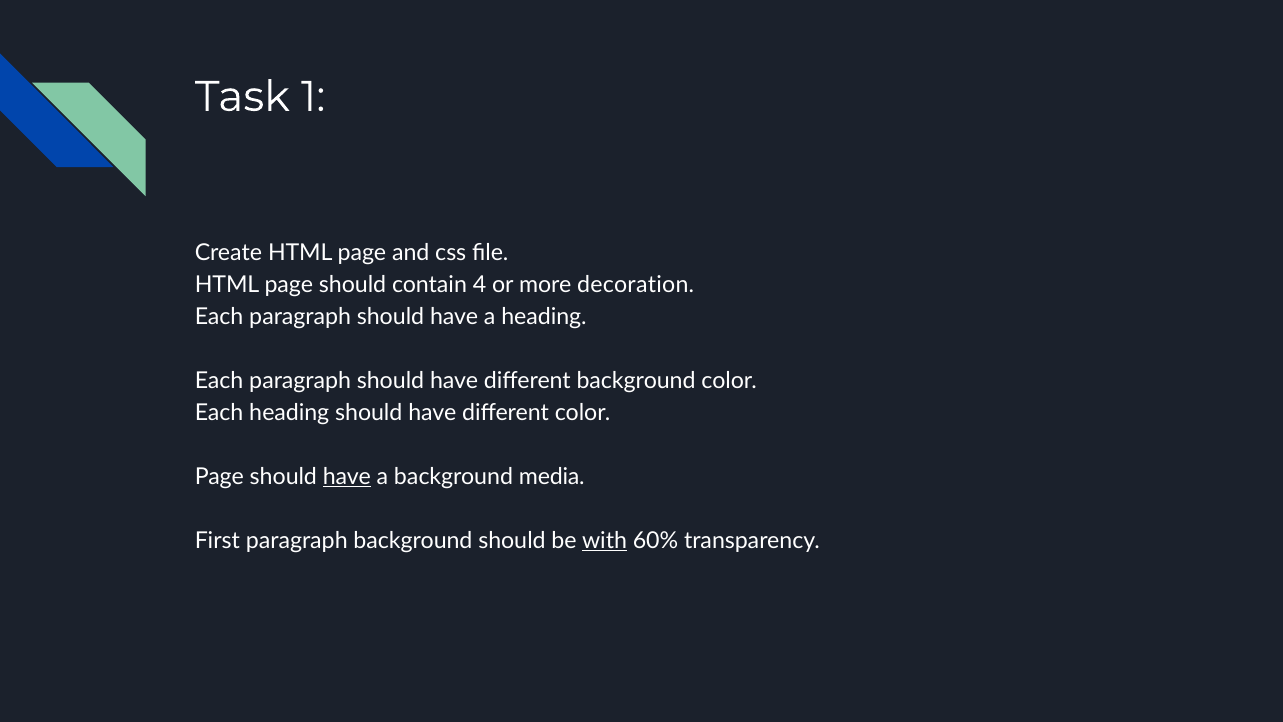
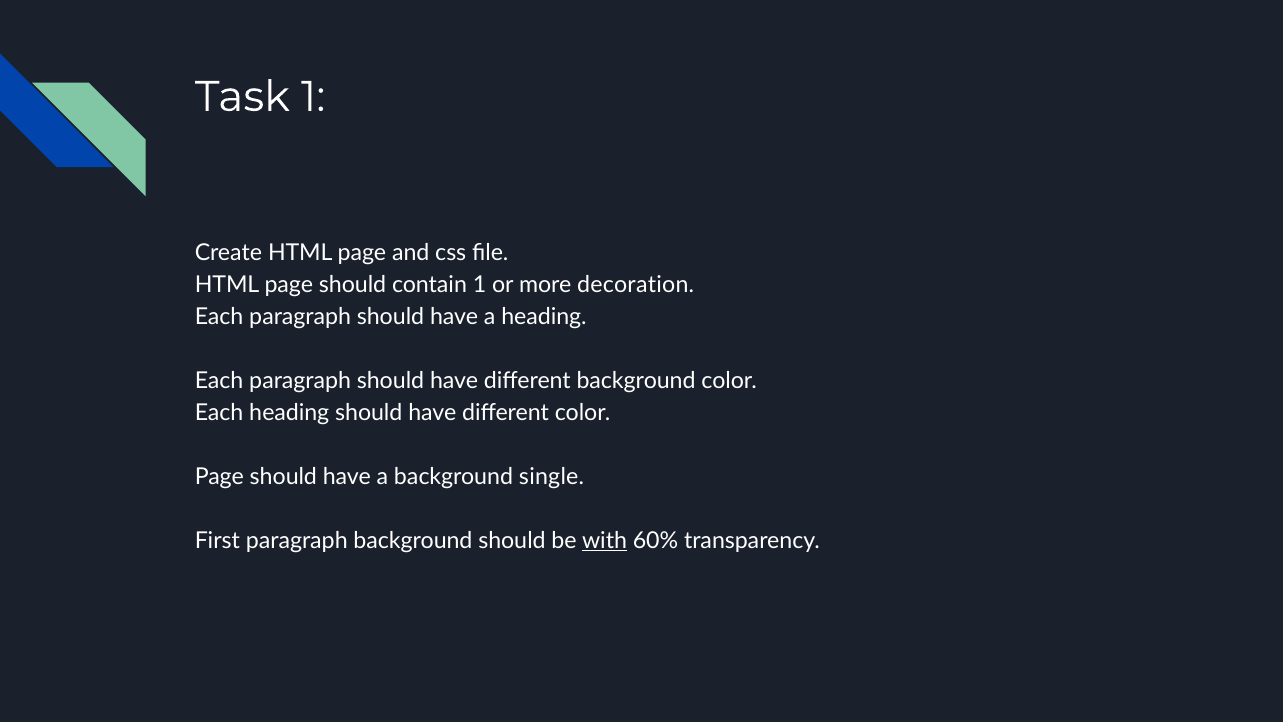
contain 4: 4 -> 1
have at (347, 476) underline: present -> none
media: media -> single
